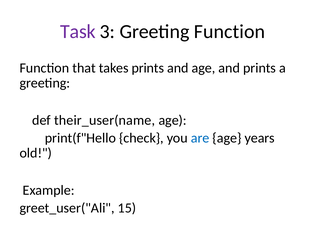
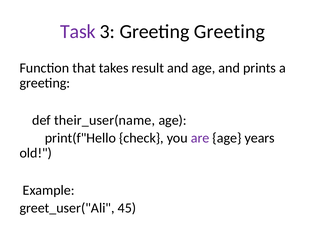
Greeting Function: Function -> Greeting
takes prints: prints -> result
are colour: blue -> purple
15: 15 -> 45
